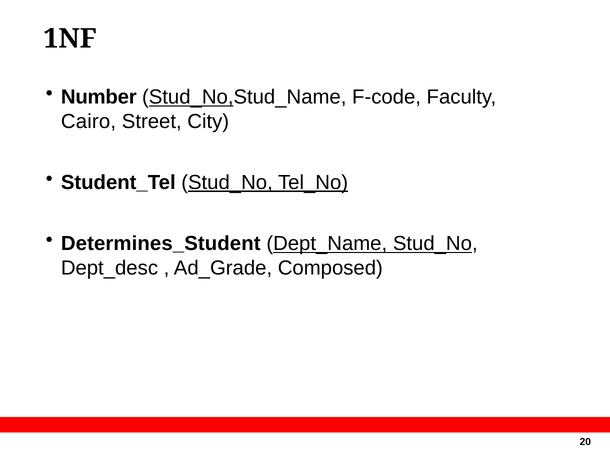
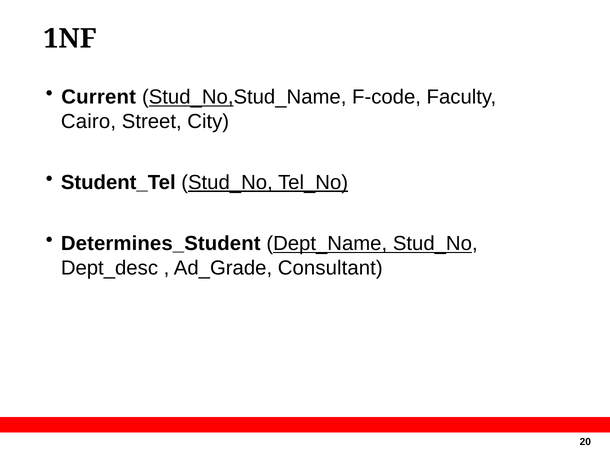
Number: Number -> Current
Composed: Composed -> Consultant
